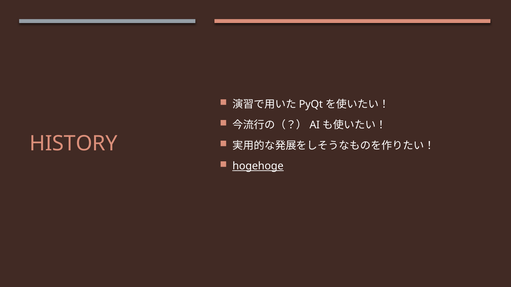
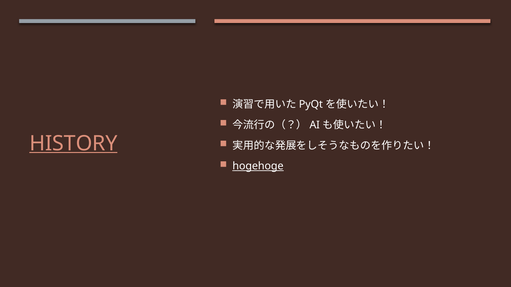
HISTORY underline: none -> present
